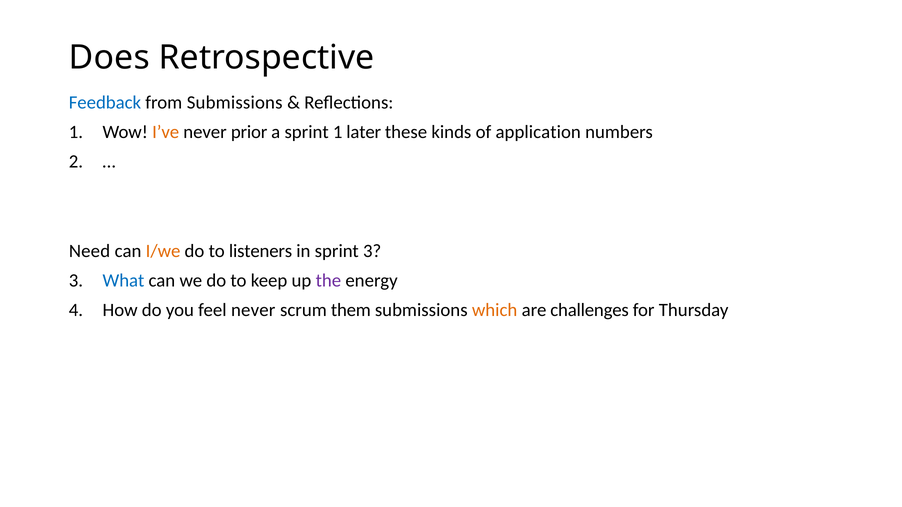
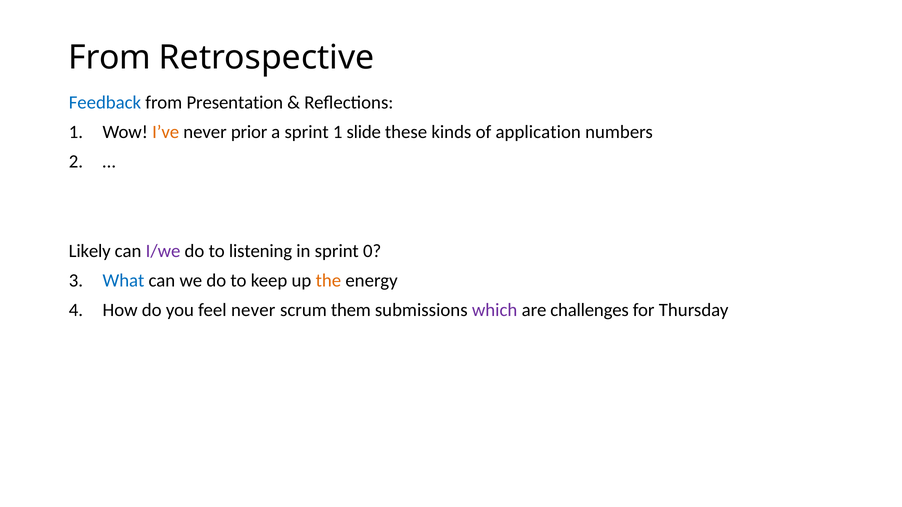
Does at (109, 58): Does -> From
from Submissions: Submissions -> Presentation
later: later -> slide
Need: Need -> Likely
I/we colour: orange -> purple
listeners: listeners -> listening
sprint 3: 3 -> 0
the colour: purple -> orange
which colour: orange -> purple
